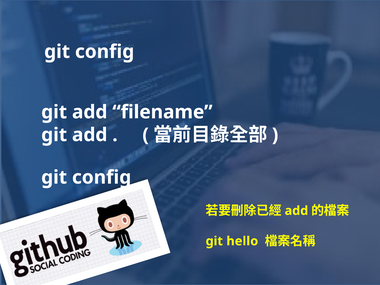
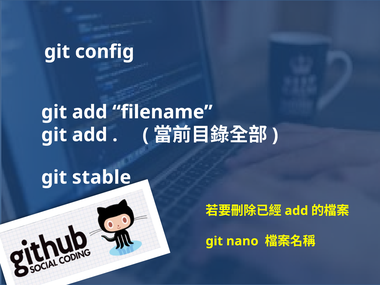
config at (102, 177): config -> stable
hello: hello -> nano
